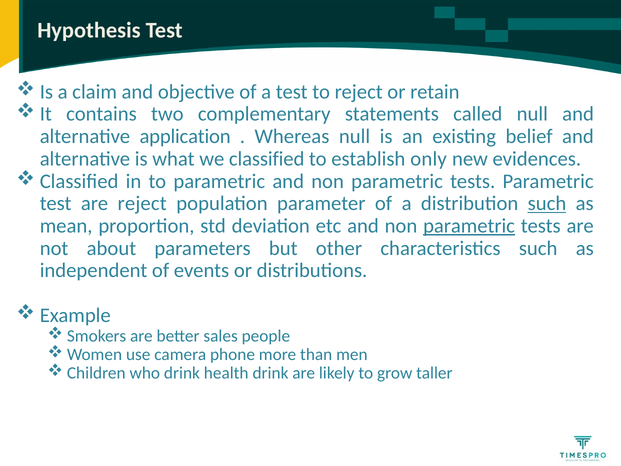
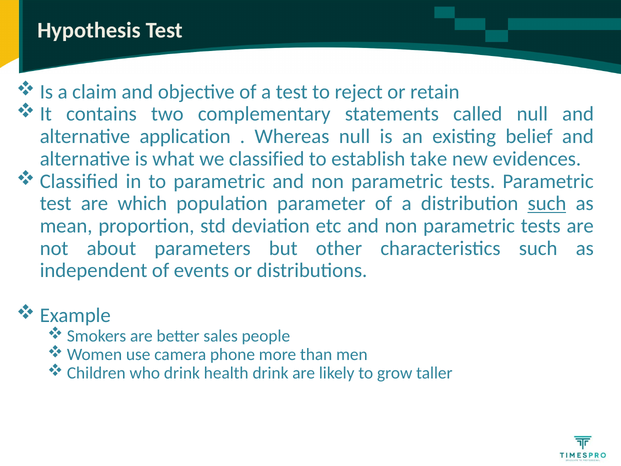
only: only -> take
are reject: reject -> which
parametric at (469, 226) underline: present -> none
